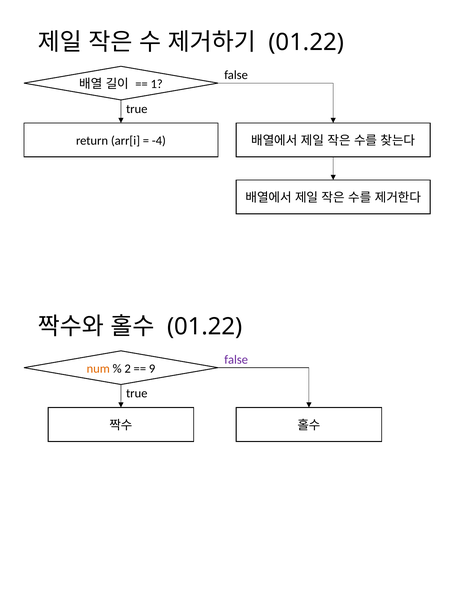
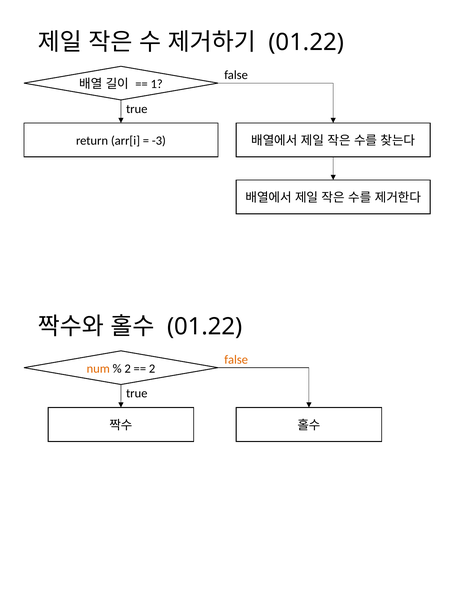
-4: -4 -> -3
false at (236, 360) colour: purple -> orange
9 at (152, 369): 9 -> 2
